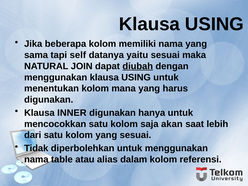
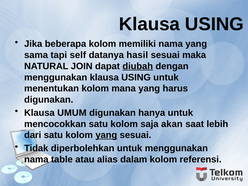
yaitu: yaitu -> hasil
INNER: INNER -> UMUM
yang at (106, 135) underline: none -> present
